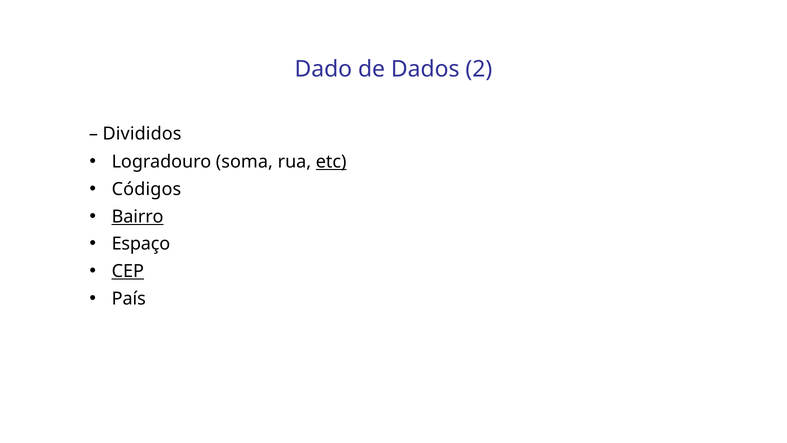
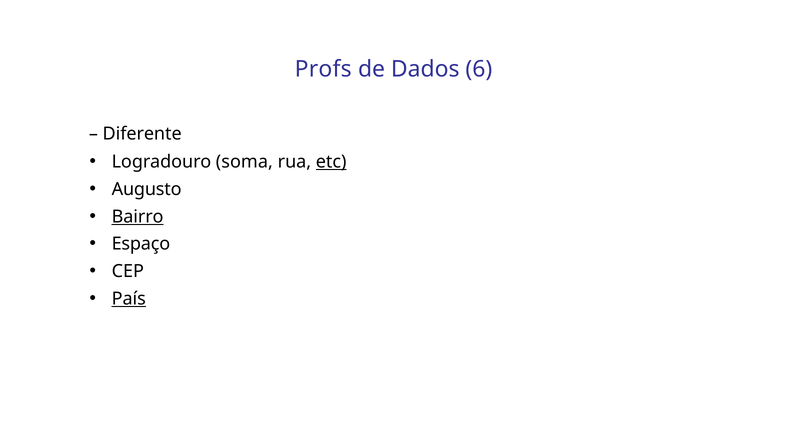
Dado: Dado -> Profs
2: 2 -> 6
Divididos: Divididos -> Diferente
Códigos: Códigos -> Augusto
CEP underline: present -> none
País underline: none -> present
